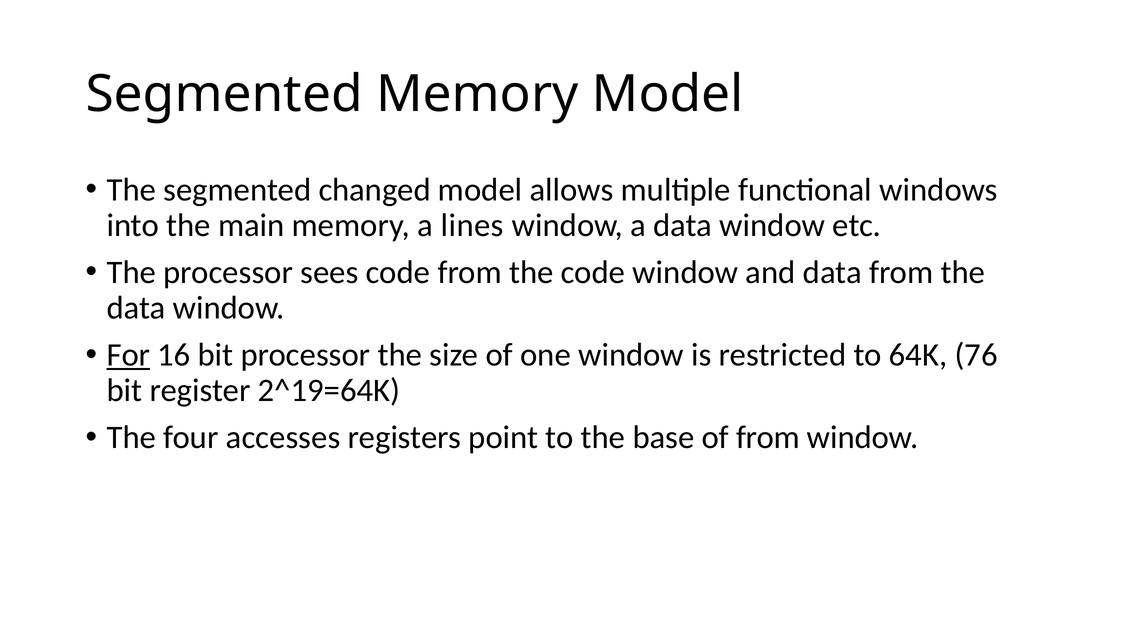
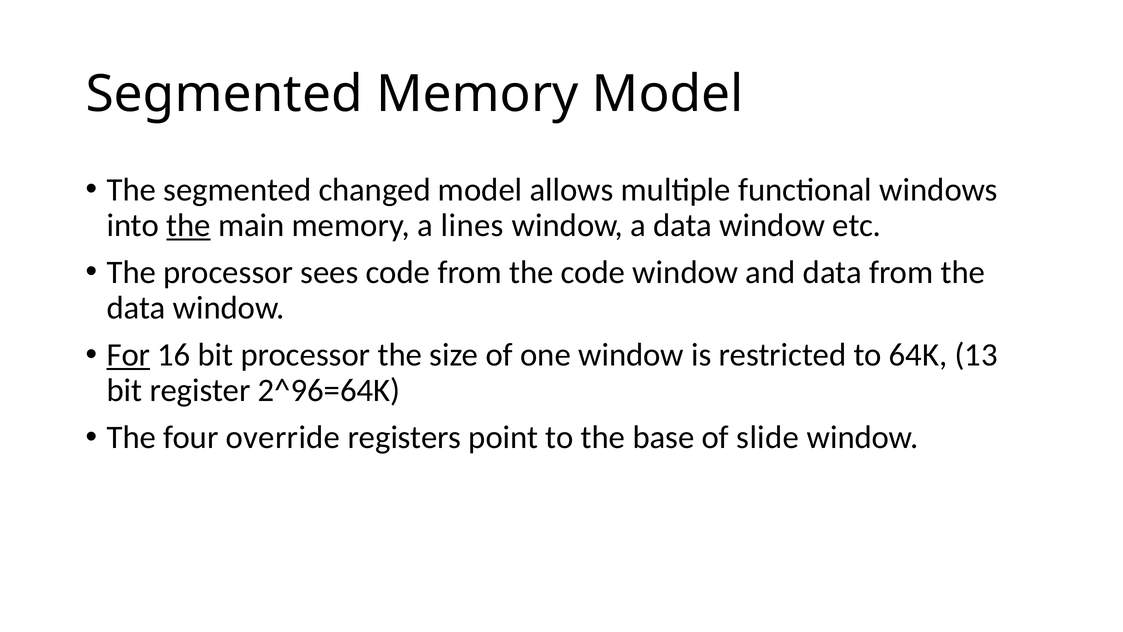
the at (188, 225) underline: none -> present
76: 76 -> 13
2^19=64K: 2^19=64K -> 2^96=64K
accesses: accesses -> override
of from: from -> slide
